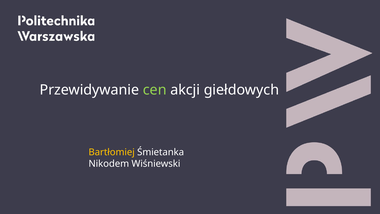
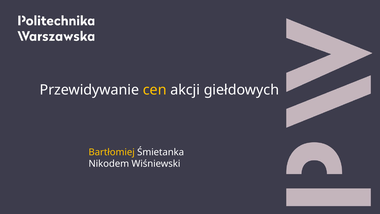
cen colour: light green -> yellow
